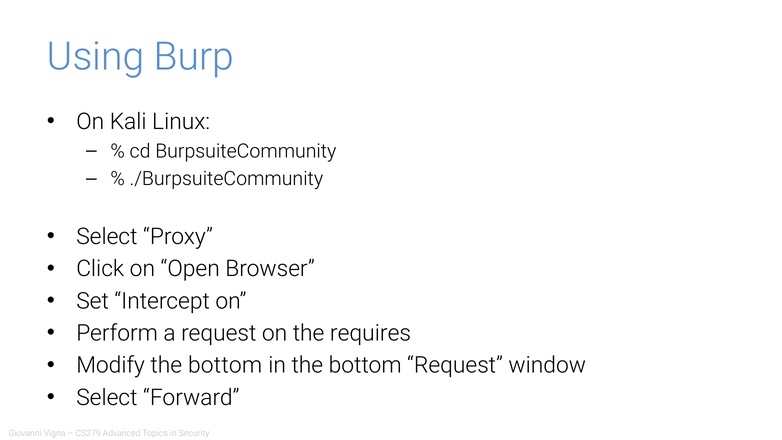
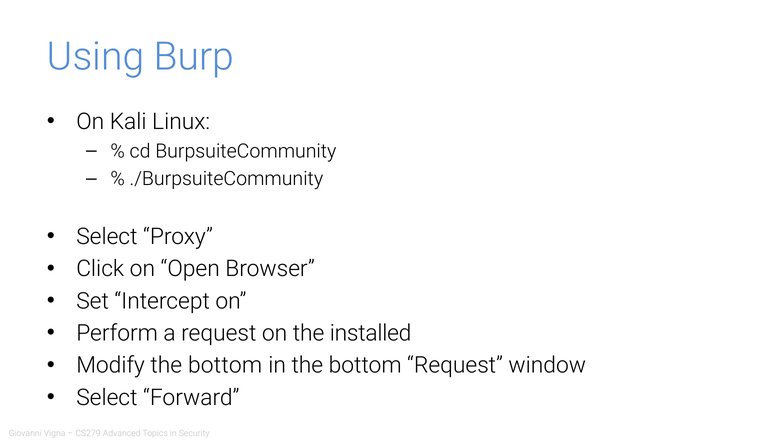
requires: requires -> installed
